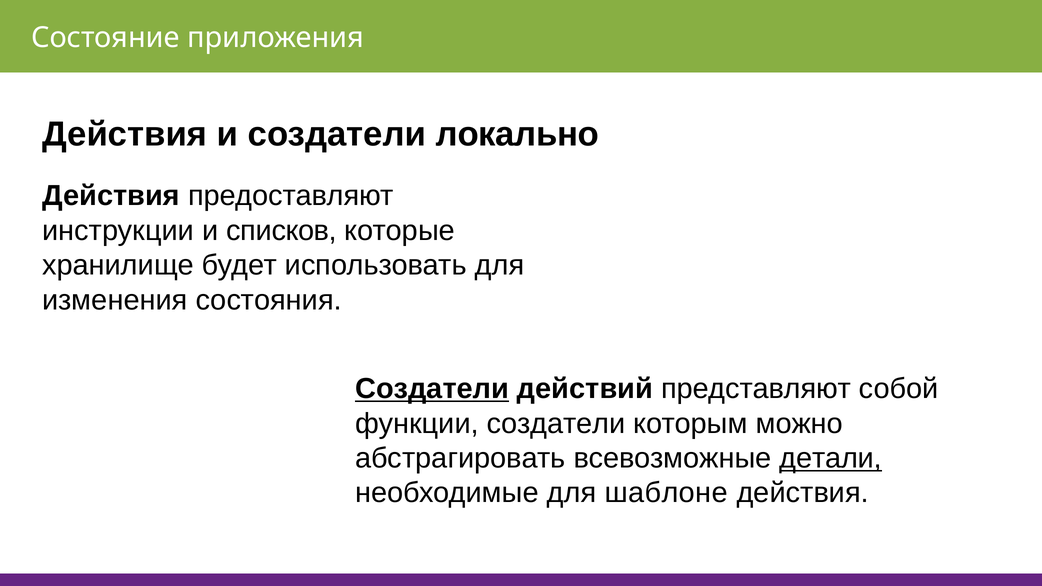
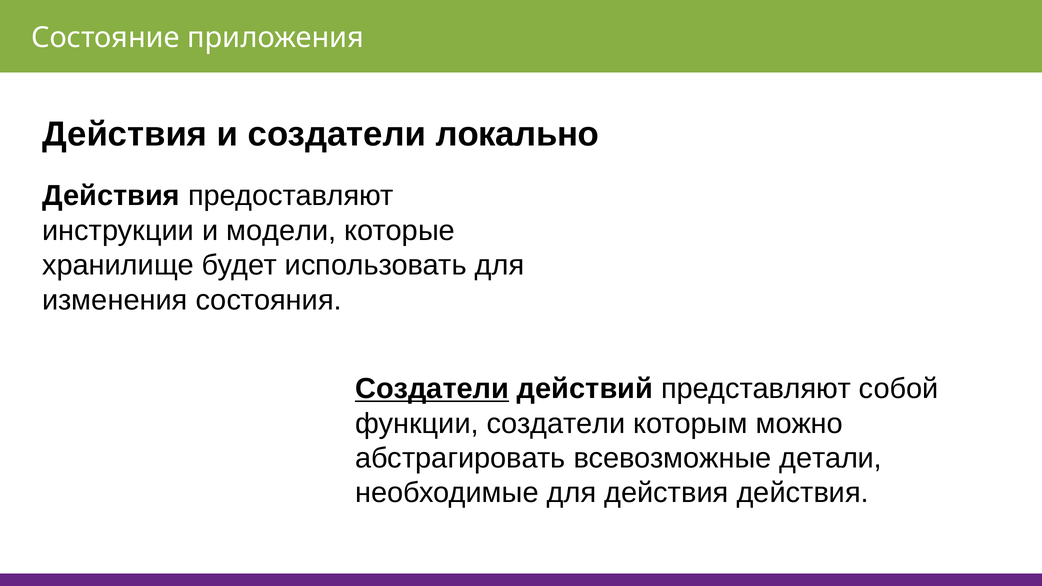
списков: списков -> модели
детали underline: present -> none
для шаблоне: шаблоне -> действия
